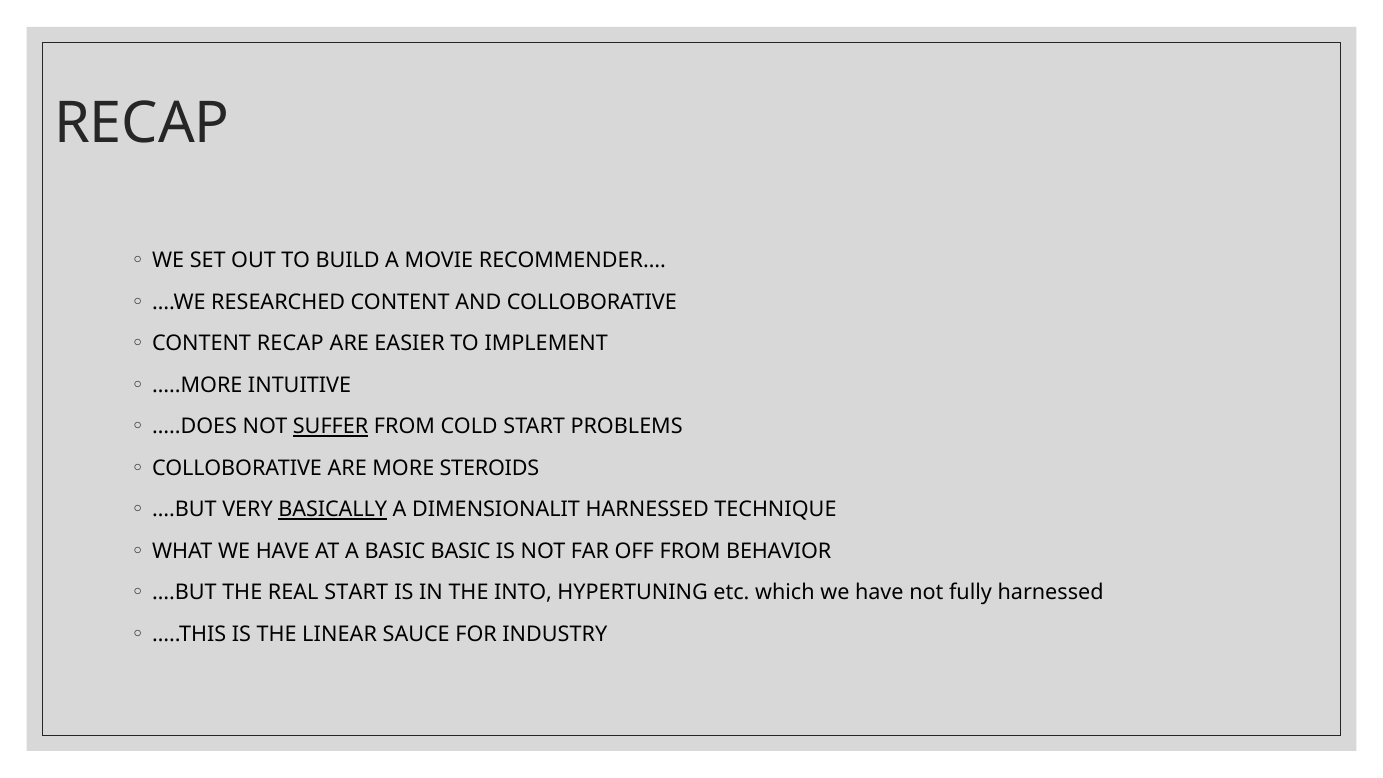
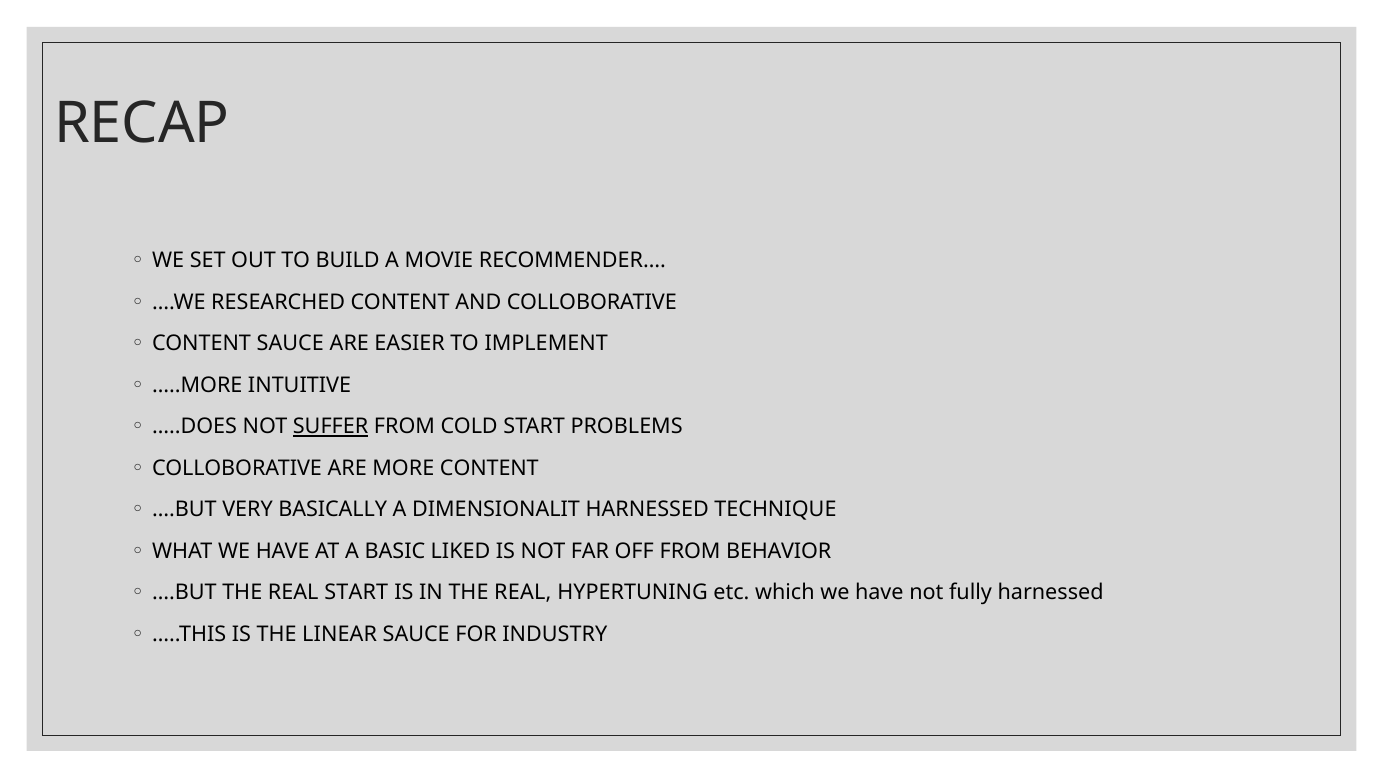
CONTENT RECAP: RECAP -> SAUCE
MORE STEROIDS: STEROIDS -> CONTENT
BASICALLY underline: present -> none
BASIC BASIC: BASIC -> LIKED
IN THE INTO: INTO -> REAL
